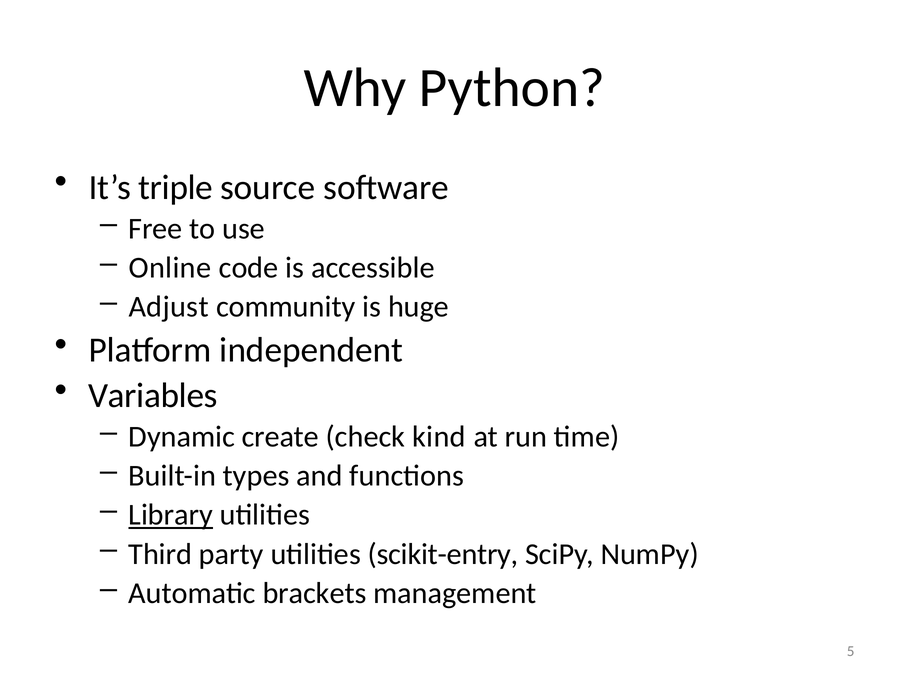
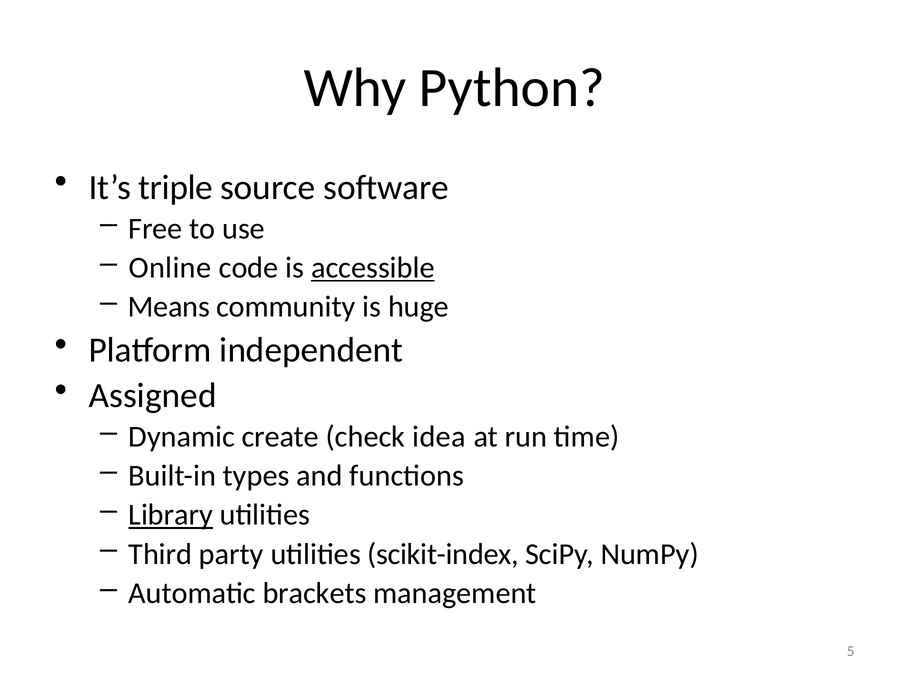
accessible underline: none -> present
Adjust: Adjust -> Means
Variables: Variables -> Assigned
kind: kind -> idea
scikit-entry: scikit-entry -> scikit-index
